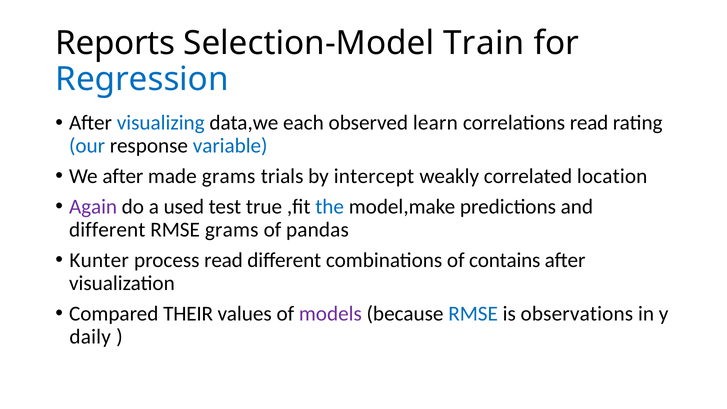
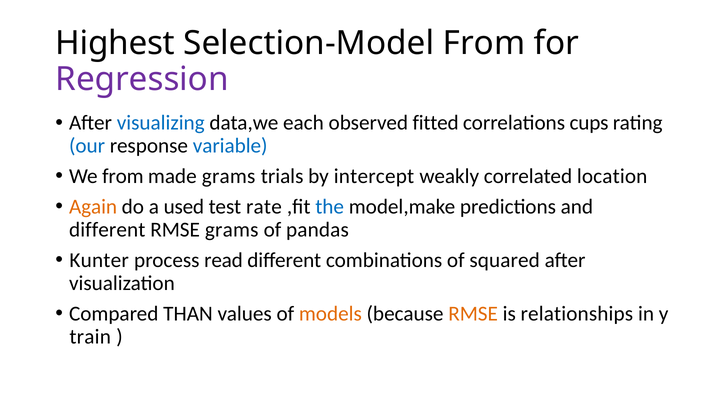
Reports: Reports -> Highest
Selection-Model Train: Train -> From
Regression colour: blue -> purple
learn: learn -> fitted
correlations read: read -> cups
We after: after -> from
Again colour: purple -> orange
true: true -> rate
contains: contains -> squared
THEIR: THEIR -> THAN
models colour: purple -> orange
RMSE at (473, 314) colour: blue -> orange
observations: observations -> relationships
daily: daily -> train
